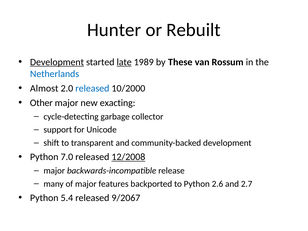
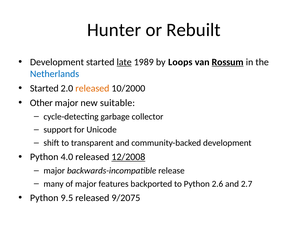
Development at (57, 62) underline: present -> none
These: These -> Loops
Rossum underline: none -> present
Almost at (44, 88): Almost -> Started
released at (92, 88) colour: blue -> orange
exacting: exacting -> suitable
7.0: 7.0 -> 4.0
5.4: 5.4 -> 9.5
9/2067: 9/2067 -> 9/2075
